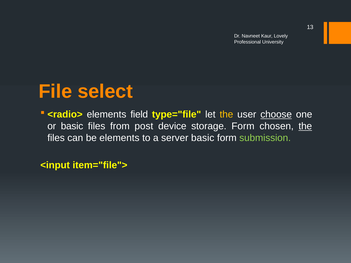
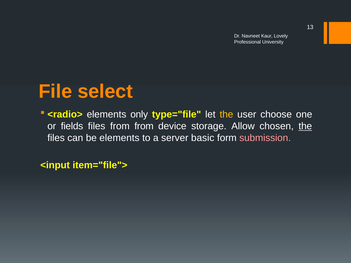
field: field -> only
choose underline: present -> none
or basic: basic -> fields
from post: post -> from
storage Form: Form -> Allow
submission colour: light green -> pink
